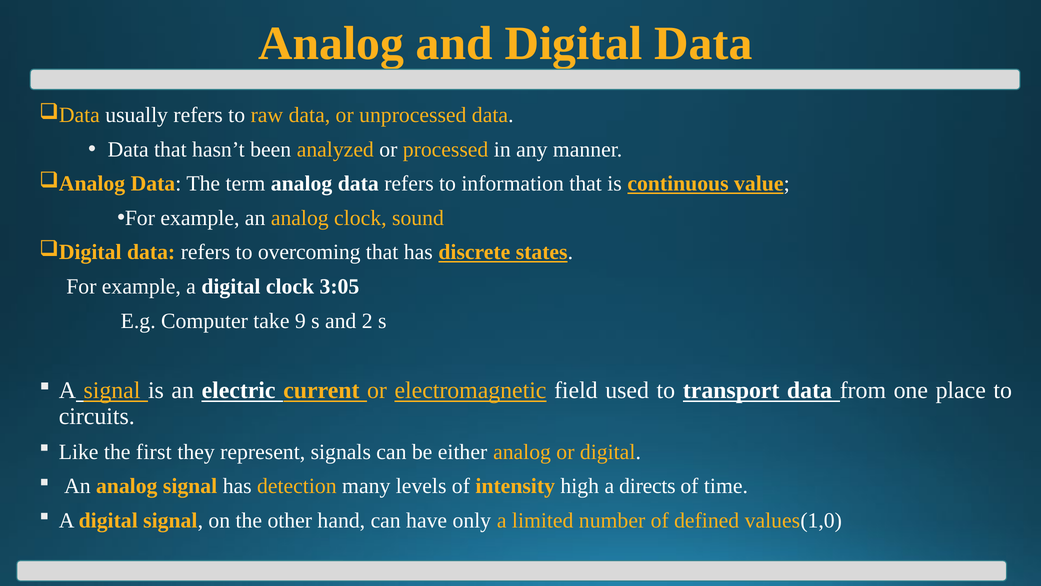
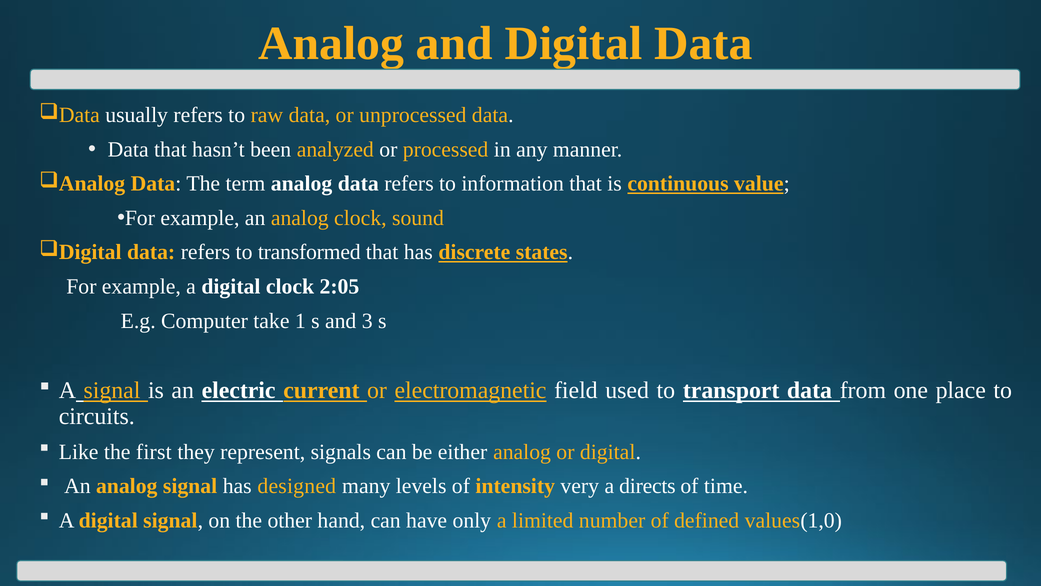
overcoming: overcoming -> transformed
3:05: 3:05 -> 2:05
9: 9 -> 1
2: 2 -> 3
detection: detection -> designed
high: high -> very
